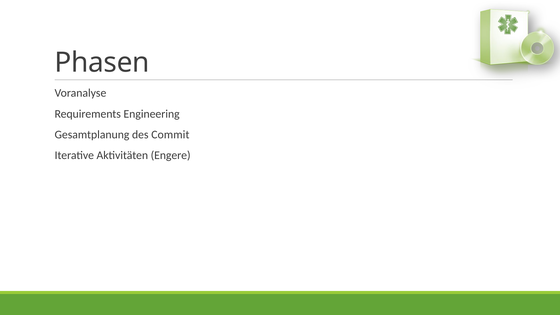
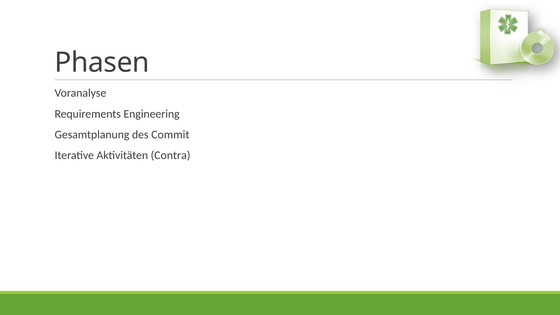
Engere: Engere -> Contra
